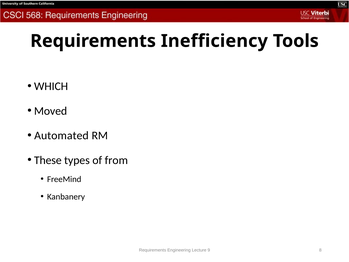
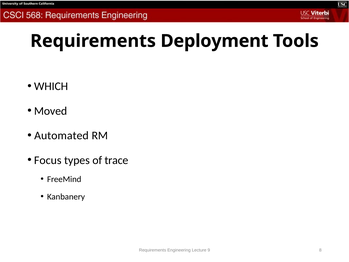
Inefficiency: Inefficiency -> Deployment
These: These -> Focus
from: from -> trace
